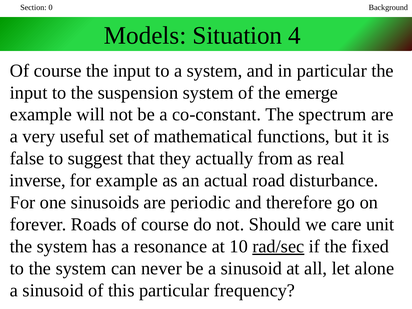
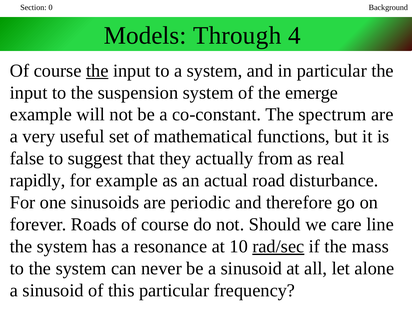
Situation: Situation -> Through
the at (97, 71) underline: none -> present
inverse: inverse -> rapidly
unit: unit -> line
fixed: fixed -> mass
